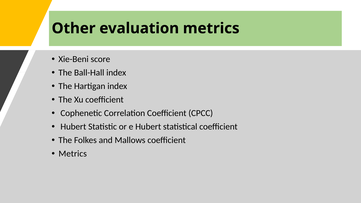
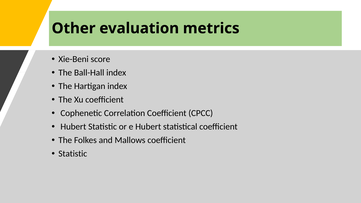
Metrics at (73, 154): Metrics -> Statistic
